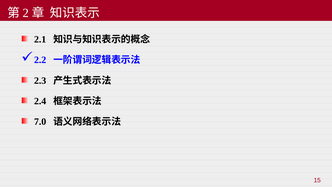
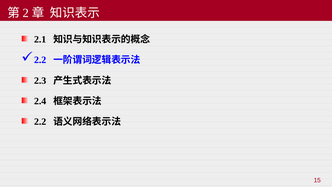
7.0 at (40, 122): 7.0 -> 2.2
